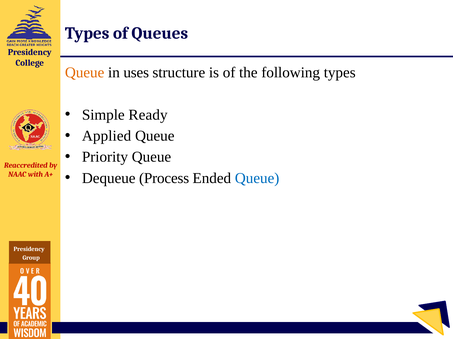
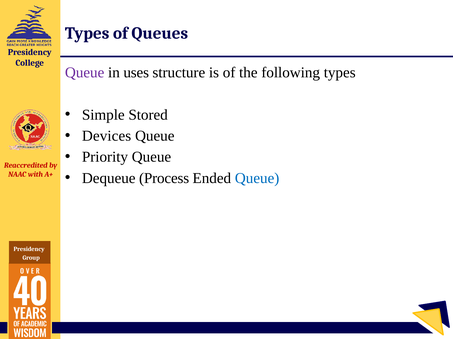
Queue at (85, 73) colour: orange -> purple
Ready: Ready -> Stored
Applied: Applied -> Devices
